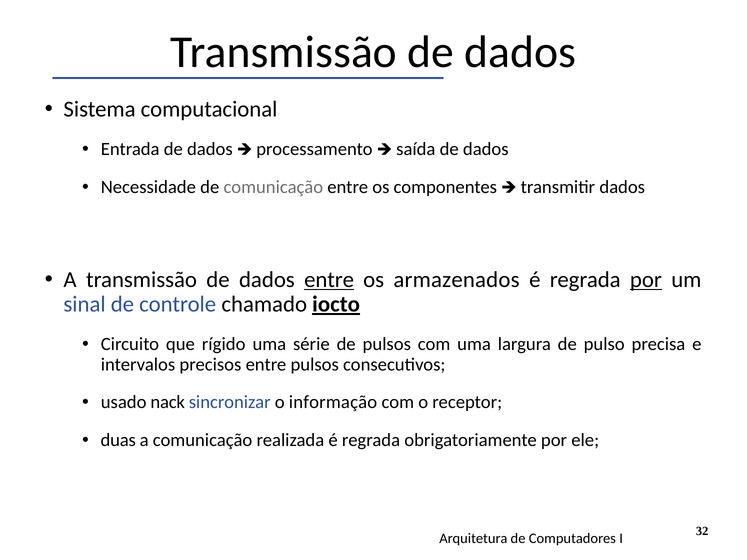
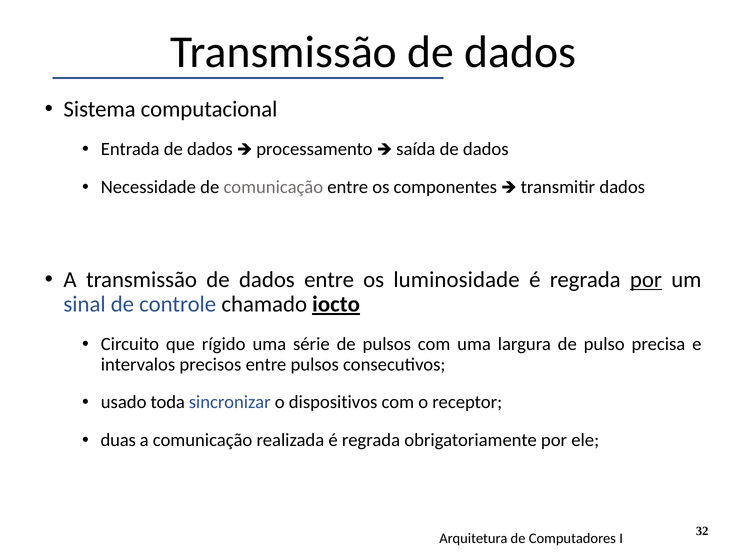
entre at (329, 280) underline: present -> none
armazenados: armazenados -> luminosidade
nack: nack -> toda
informação: informação -> dispositivos
